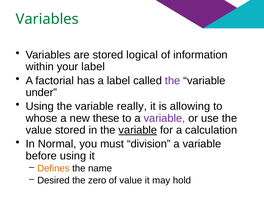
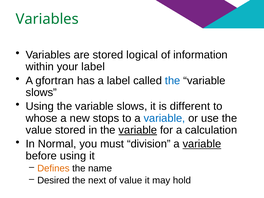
factorial: factorial -> gfortran
the at (173, 81) colour: purple -> blue
under at (41, 92): under -> slows
Using the variable really: really -> slows
allowing: allowing -> different
these: these -> stops
variable at (164, 118) colour: purple -> blue
variable at (202, 144) underline: none -> present
zero: zero -> next
